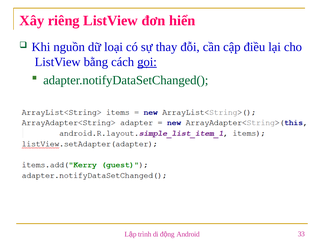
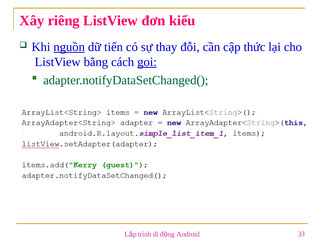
hiển: hiển -> kiểu
nguồn underline: none -> present
loại: loại -> tiến
điều: điều -> thức
